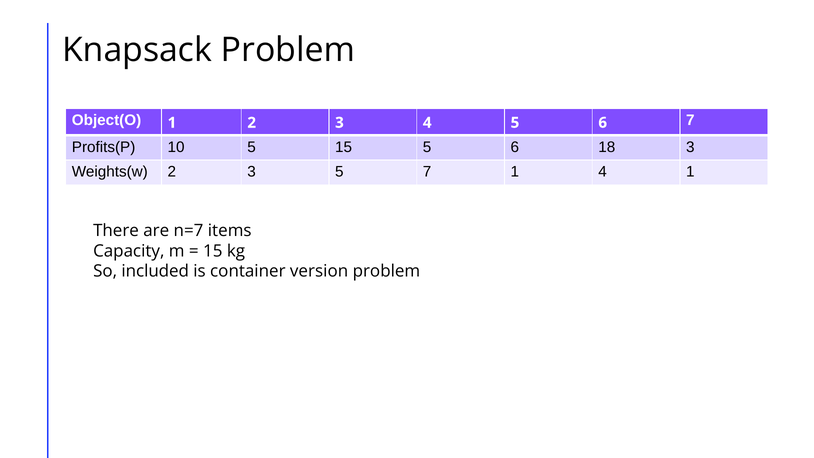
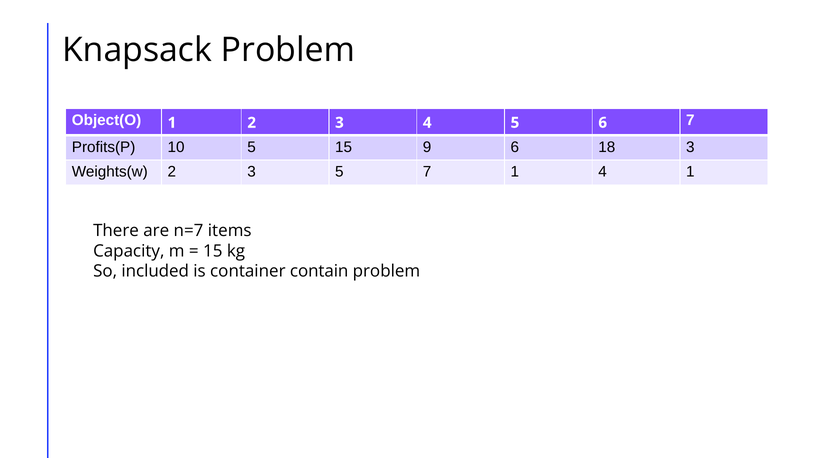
15 5: 5 -> 9
version: version -> contain
